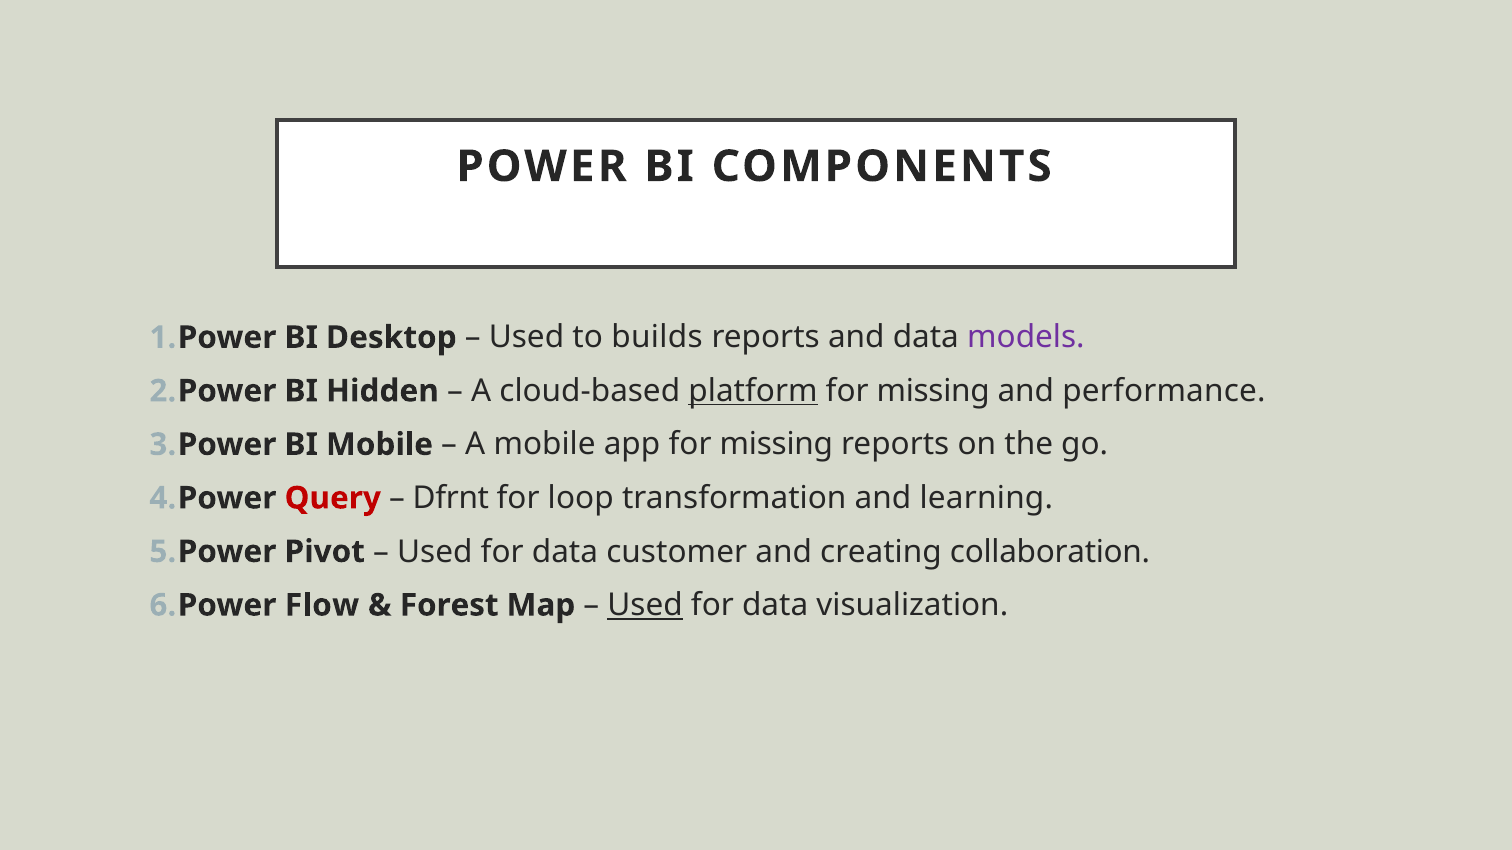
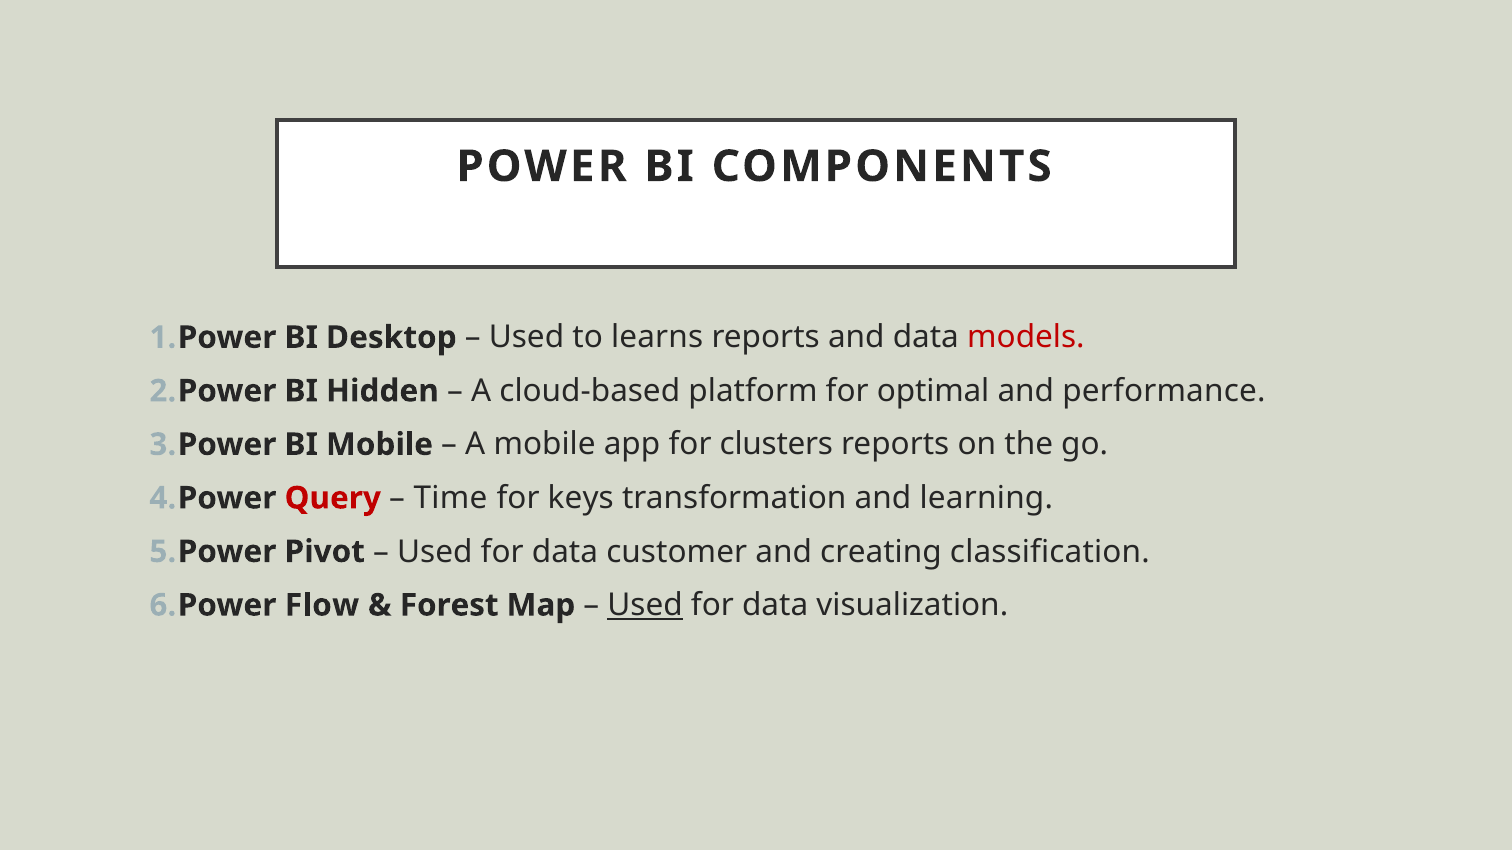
builds: builds -> learns
models colour: purple -> red
platform underline: present -> none
missing at (933, 391): missing -> optimal
app for missing: missing -> clusters
Dfrnt: Dfrnt -> Time
loop: loop -> keys
collaboration: collaboration -> classification
